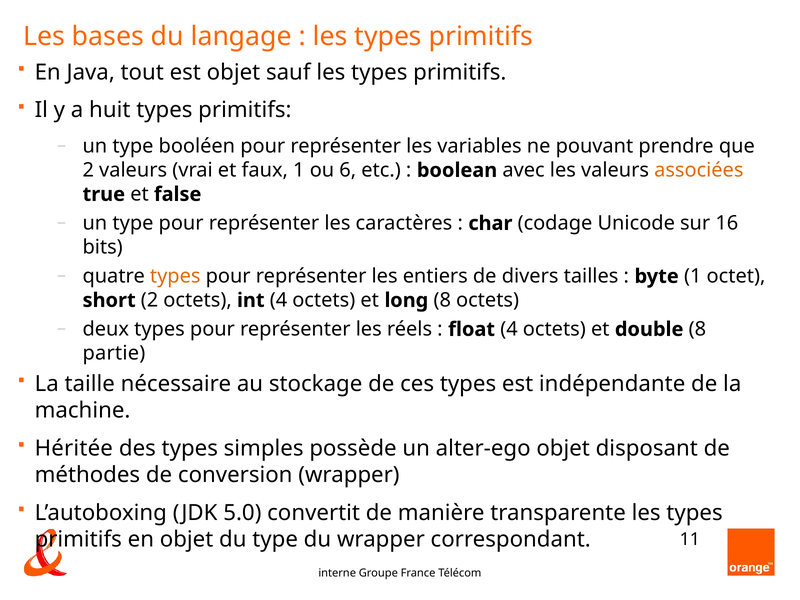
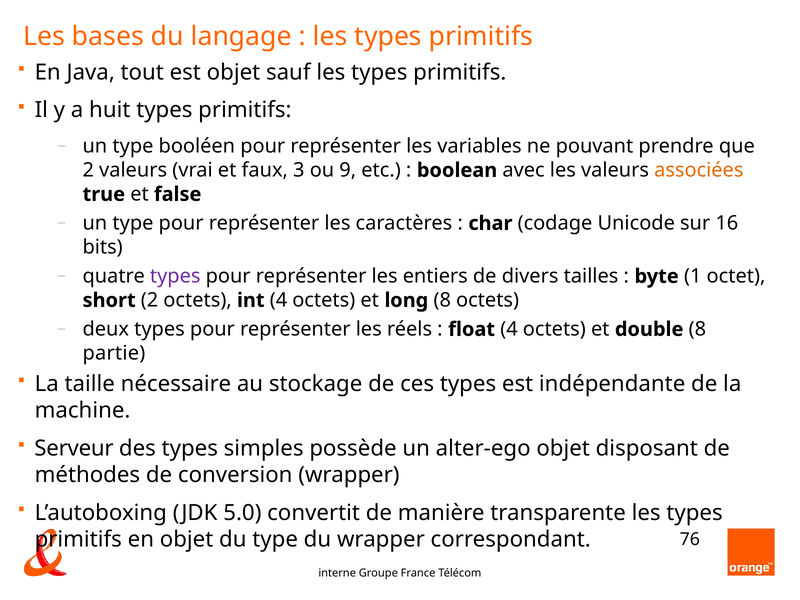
faux 1: 1 -> 3
6: 6 -> 9
types at (175, 276) colour: orange -> purple
Héritée: Héritée -> Serveur
11: 11 -> 76
